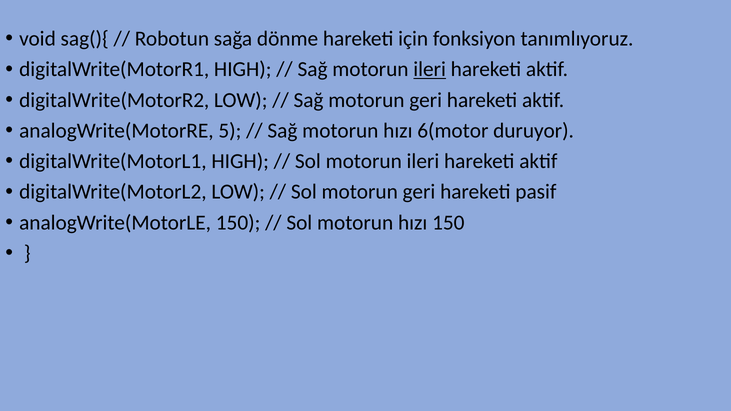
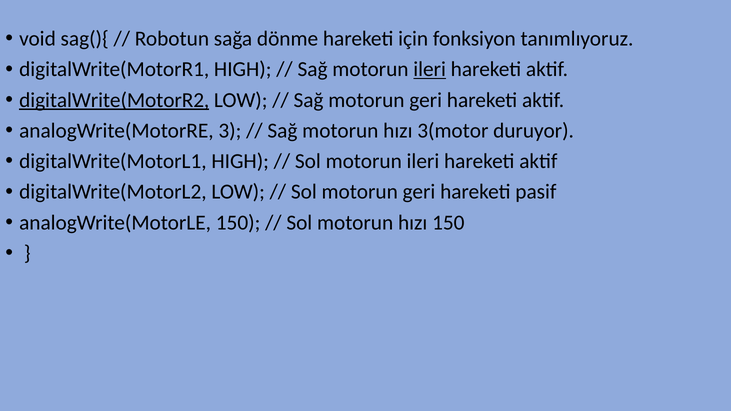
digitalWrite(MotorR2 underline: none -> present
5: 5 -> 3
6(motor: 6(motor -> 3(motor
